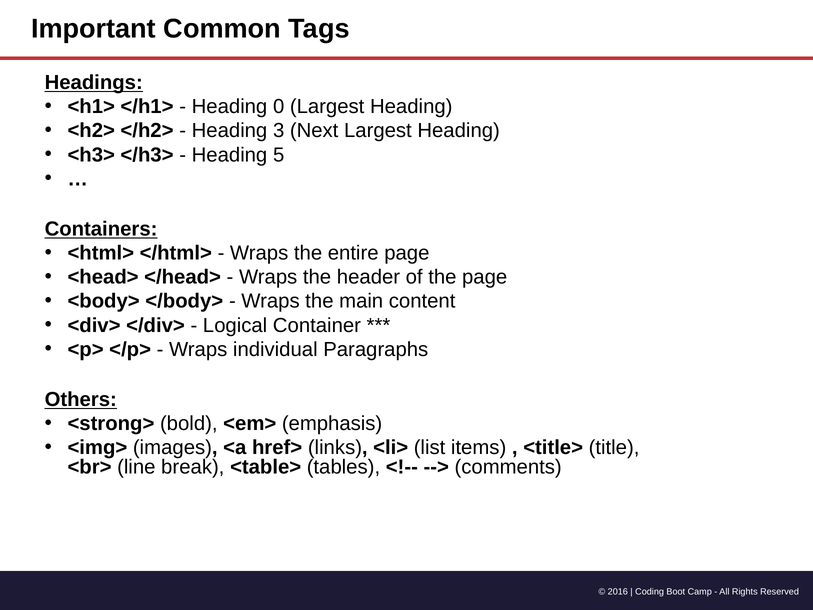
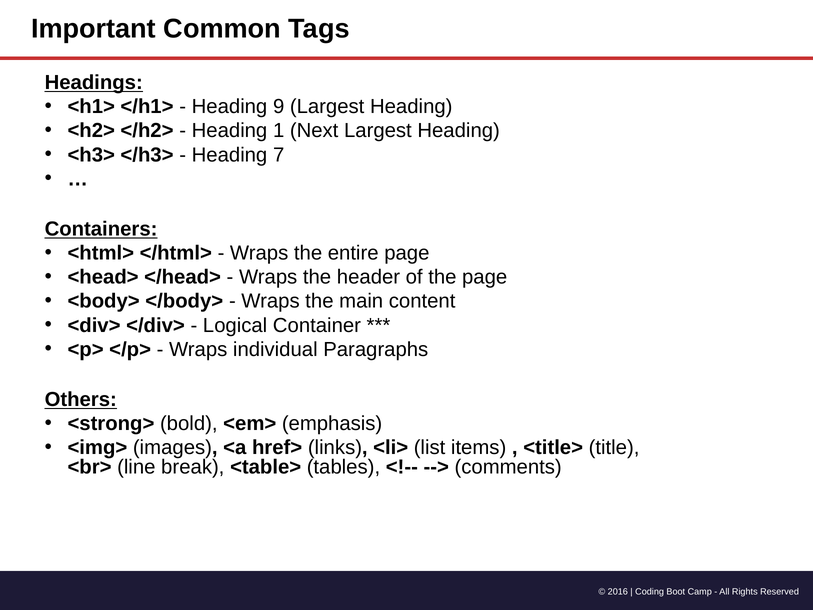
0: 0 -> 9
3: 3 -> 1
5: 5 -> 7
